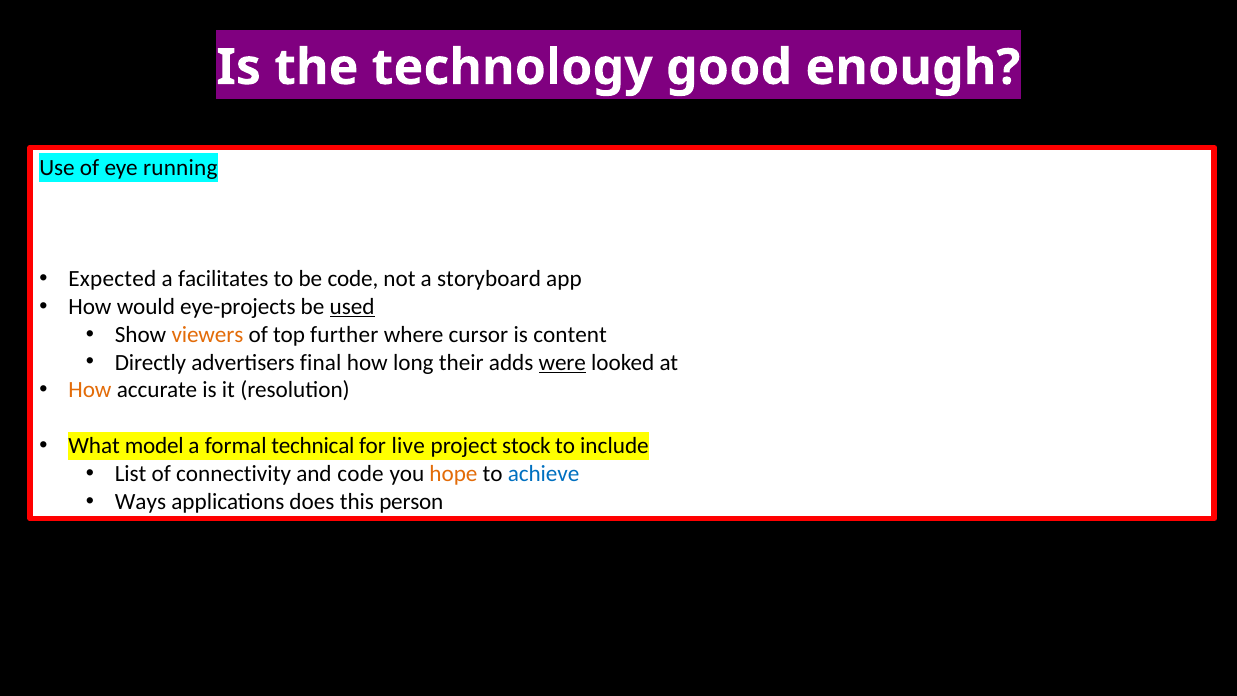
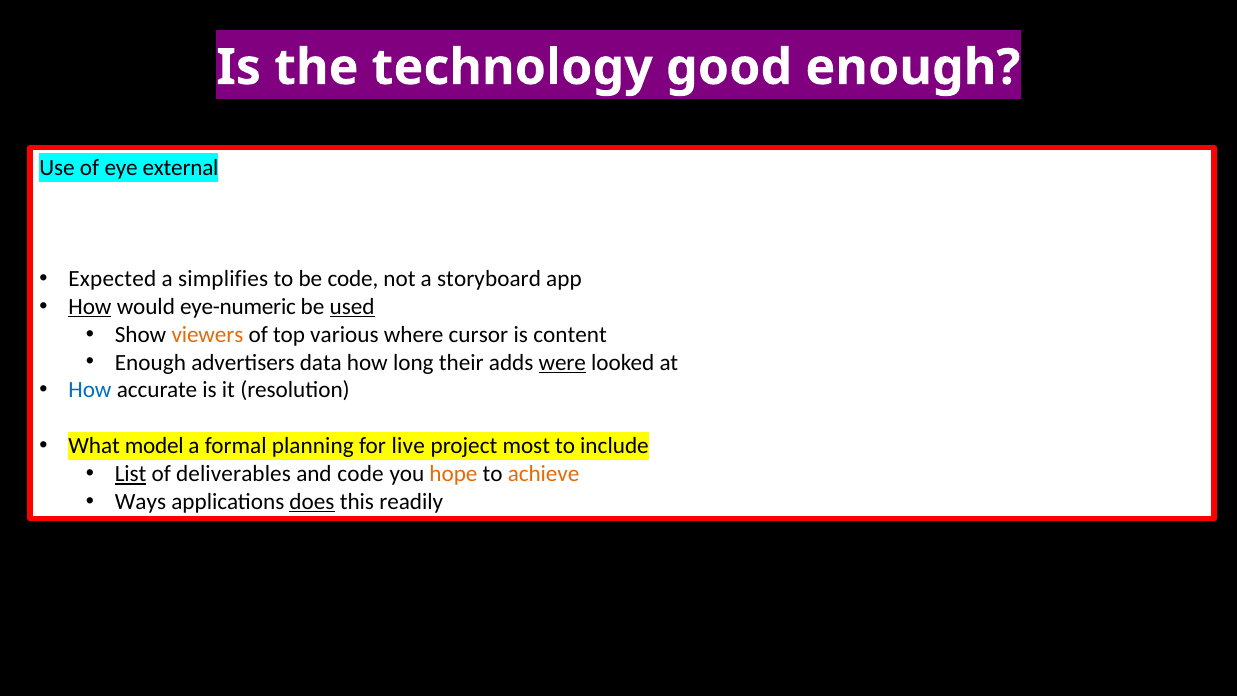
running: running -> external
facilitates: facilitates -> simplifies
How at (90, 307) underline: none -> present
eye-projects: eye-projects -> eye-numeric
further: further -> various
Directly at (150, 362): Directly -> Enough
final: final -> data
How at (90, 390) colour: orange -> blue
technical: technical -> planning
stock: stock -> most
List underline: none -> present
connectivity: connectivity -> deliverables
achieve colour: blue -> orange
does underline: none -> present
person: person -> readily
